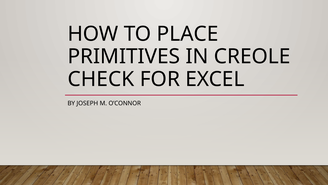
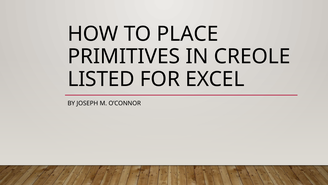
CHECK: CHECK -> LISTED
